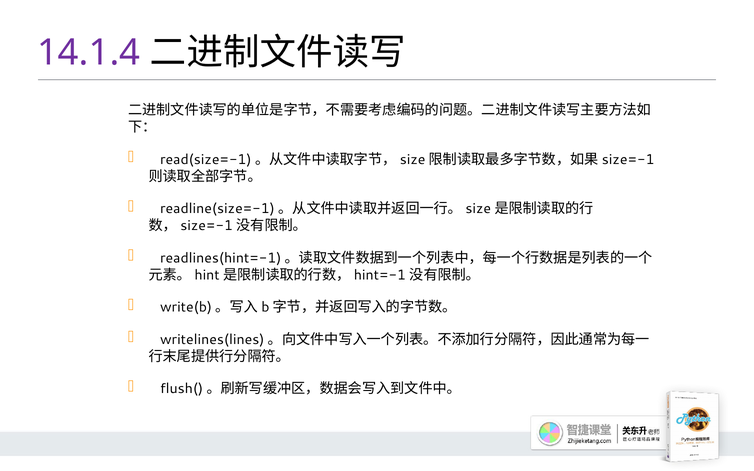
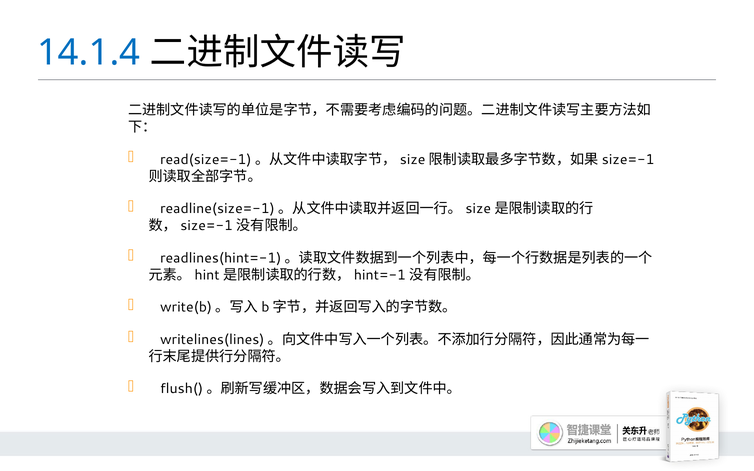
14.1.4 colour: purple -> blue
